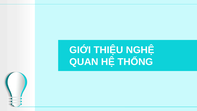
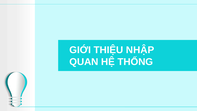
NGHỆ: NGHỆ -> NHẬP
